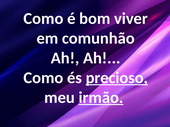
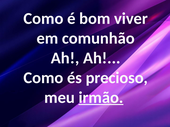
precioso underline: present -> none
